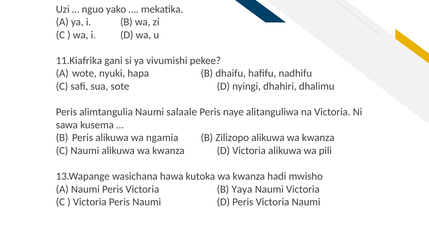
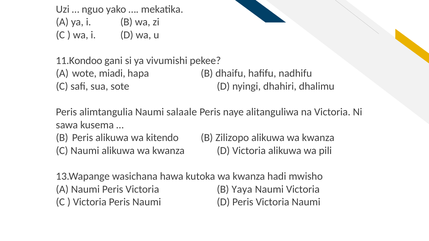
11.Kiafrika: 11.Kiafrika -> 11.Kondoo
nyuki: nyuki -> miadi
ngamia: ngamia -> kitendo
